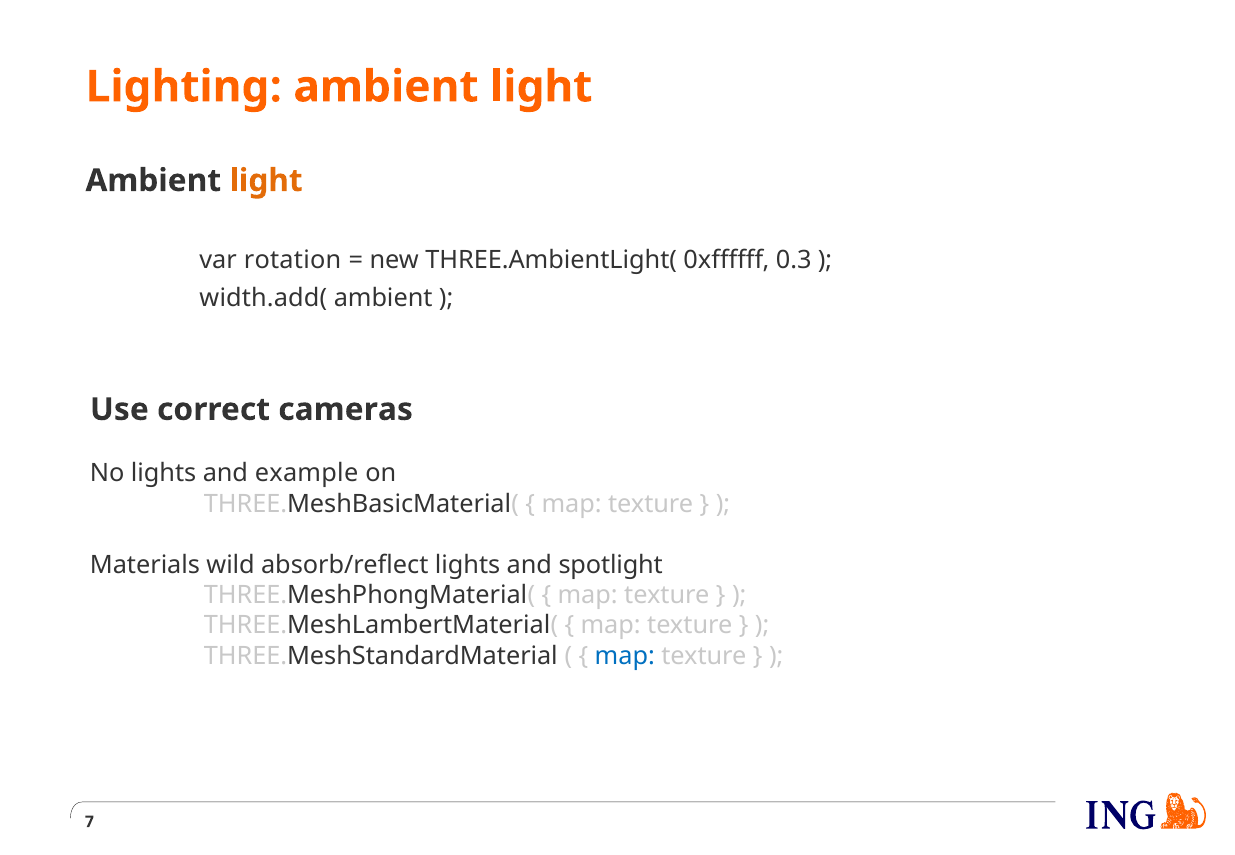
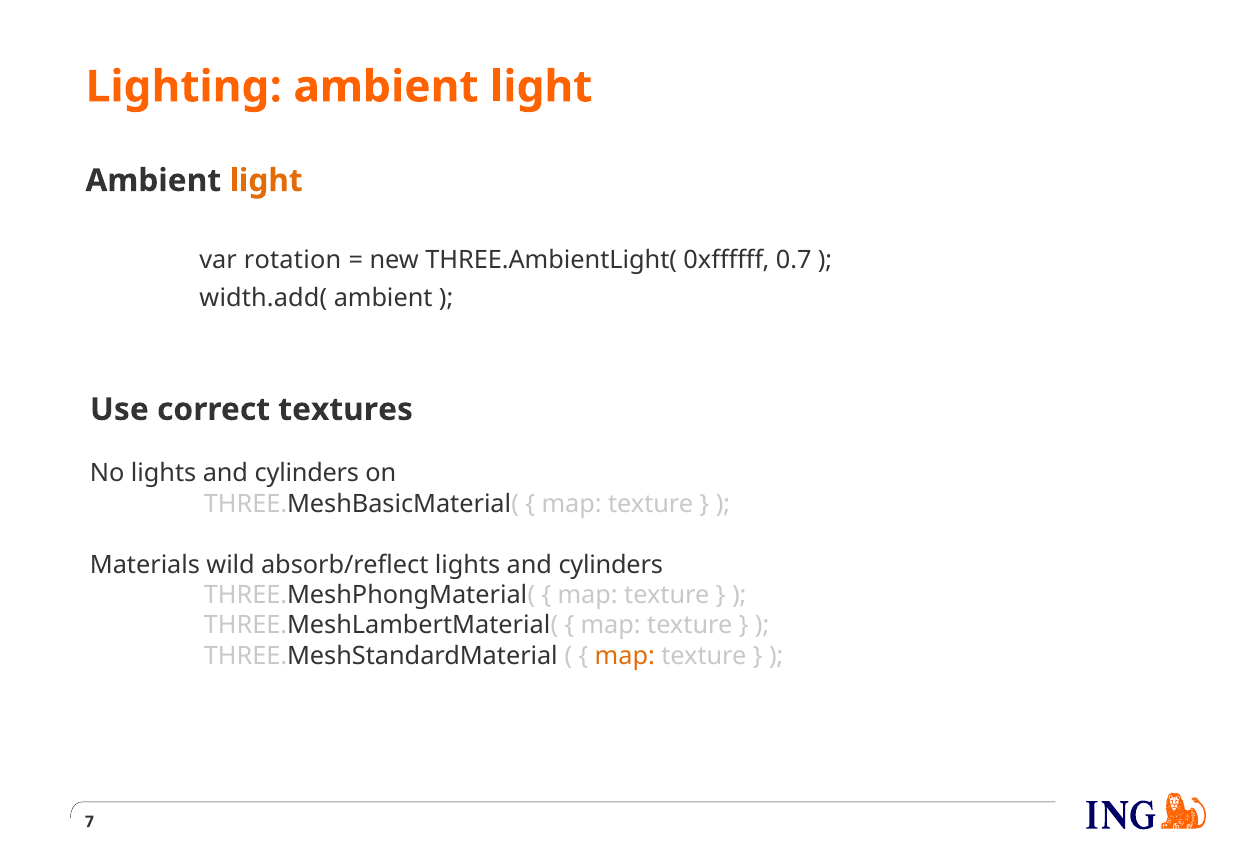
0.3: 0.3 -> 0.7
cameras: cameras -> textures
No lights and example: example -> cylinders
absorb/reflect lights and spotlight: spotlight -> cylinders
map at (625, 656) colour: blue -> orange
